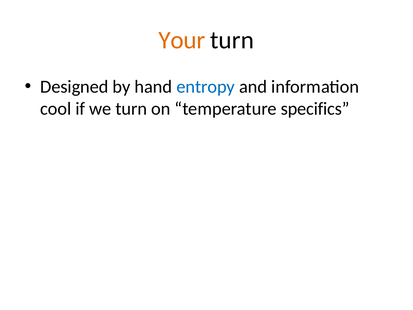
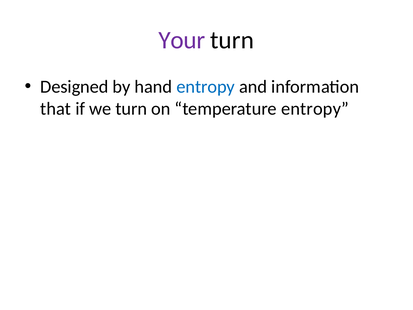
Your colour: orange -> purple
cool: cool -> that
temperature specifics: specifics -> entropy
